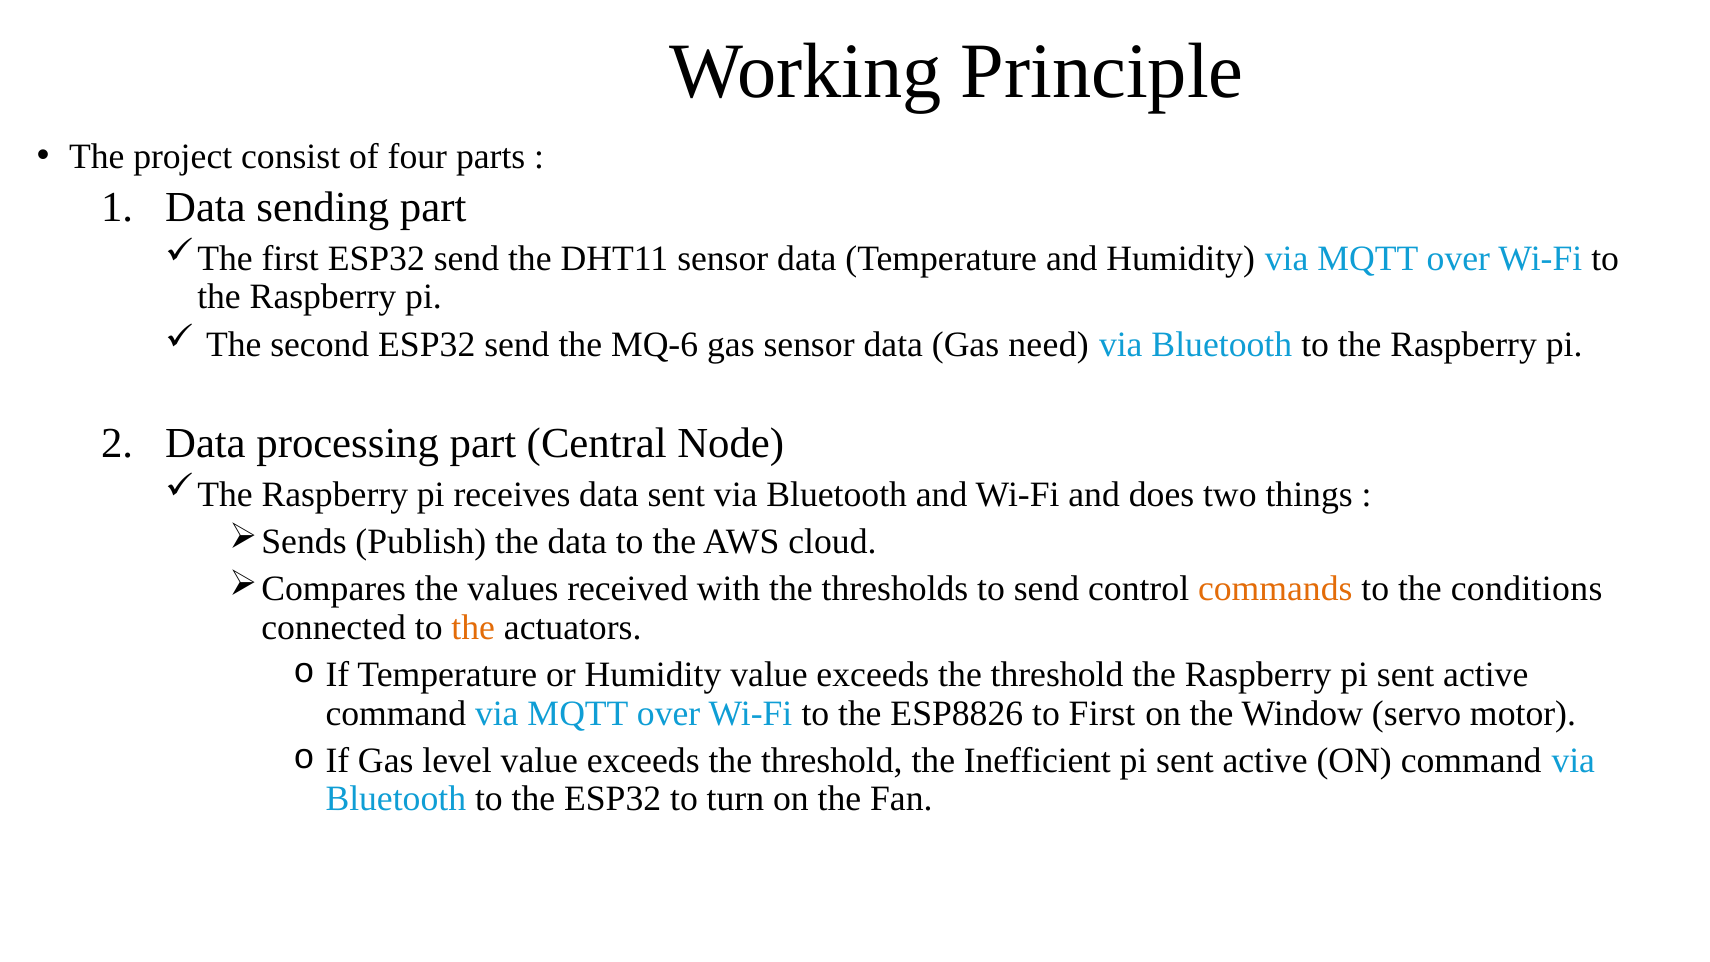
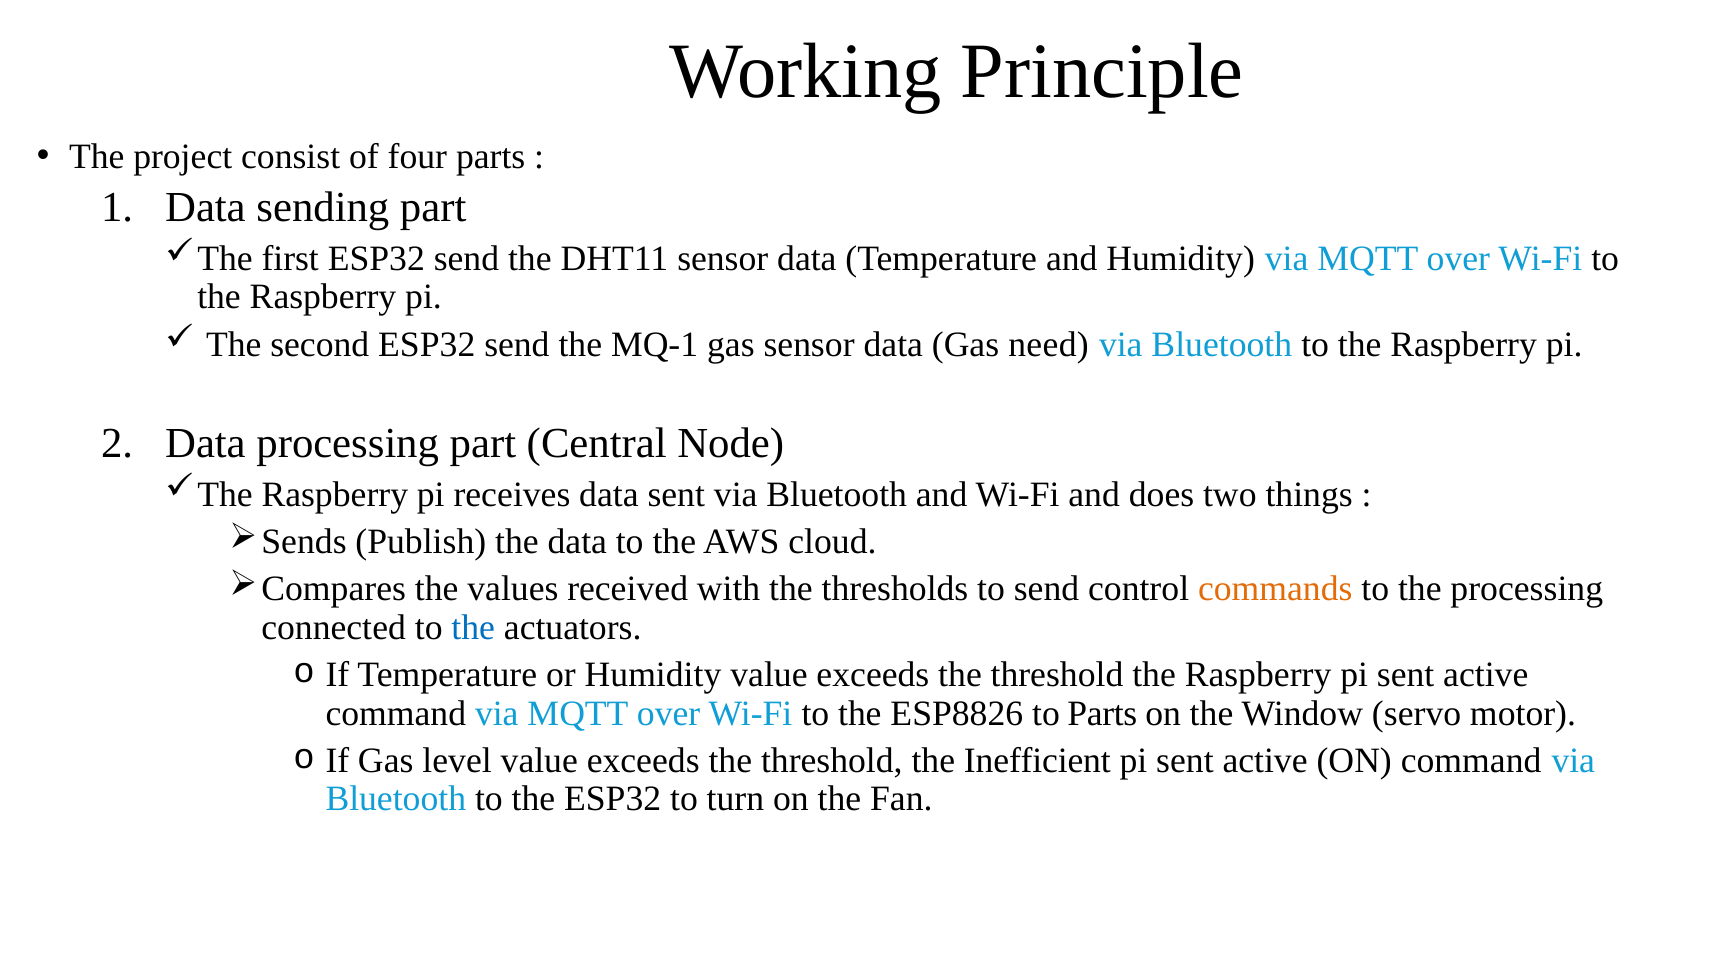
MQ-6: MQ-6 -> MQ-1
the conditions: conditions -> processing
the at (473, 627) colour: orange -> blue
to First: First -> Parts
